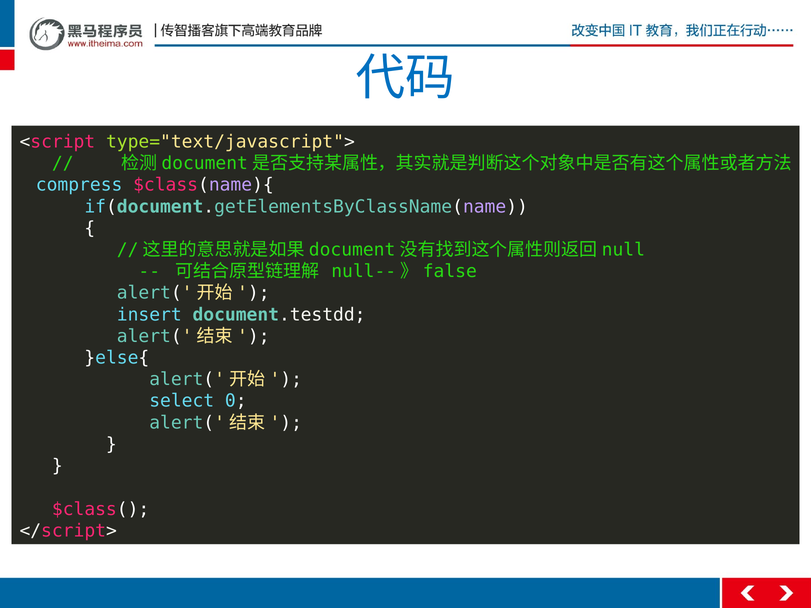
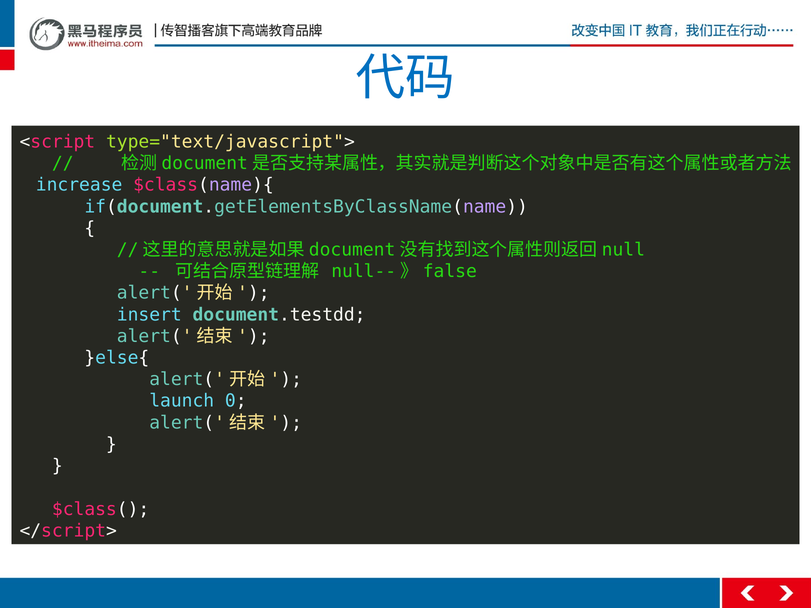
compress: compress -> increase
select: select -> launch
